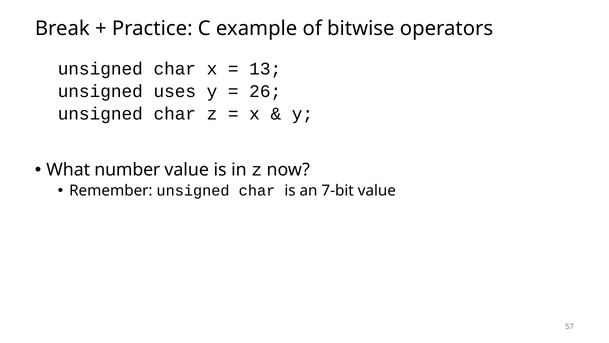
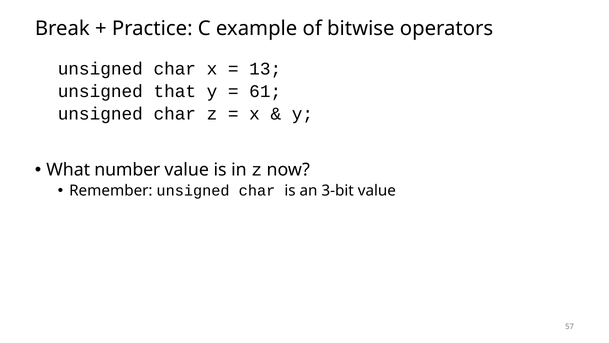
uses: uses -> that
26: 26 -> 61
7-bit: 7-bit -> 3-bit
